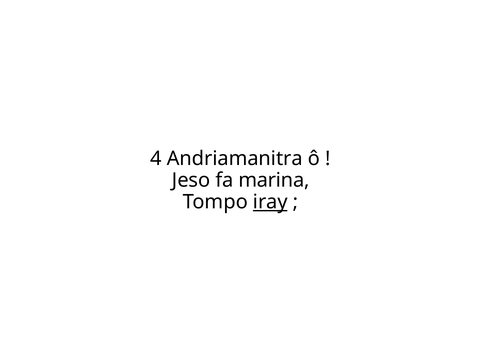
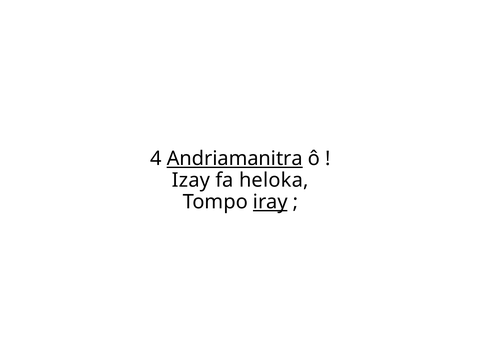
Andriamanitra underline: none -> present
Jeso: Jeso -> Izay
marina: marina -> heloka
